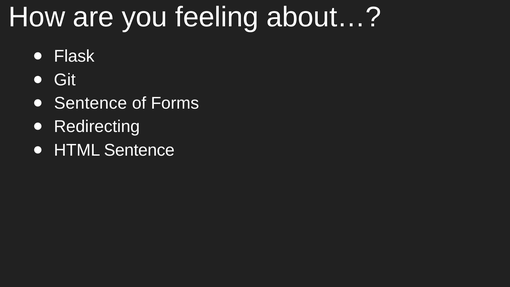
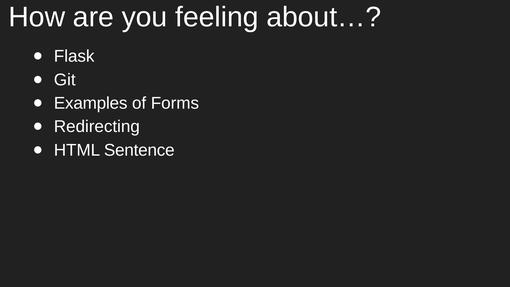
Sentence at (91, 103): Sentence -> Examples
